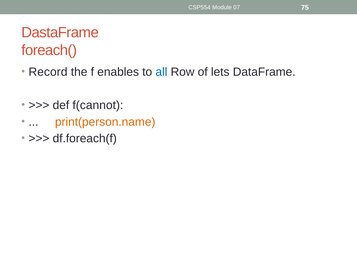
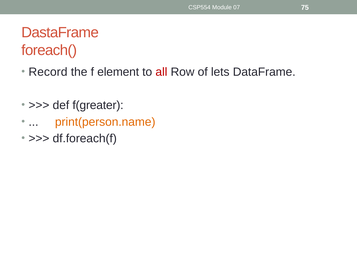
enables: enables -> element
all colour: blue -> red
f(cannot: f(cannot -> f(greater
